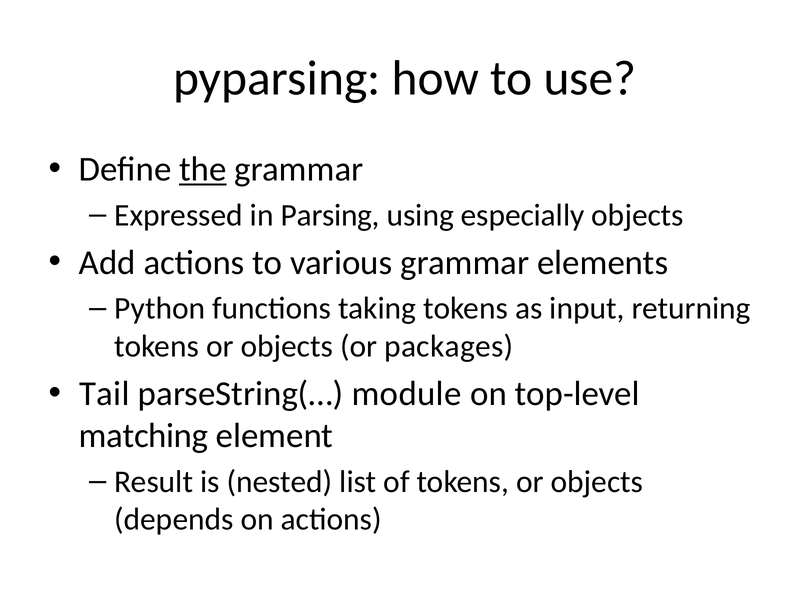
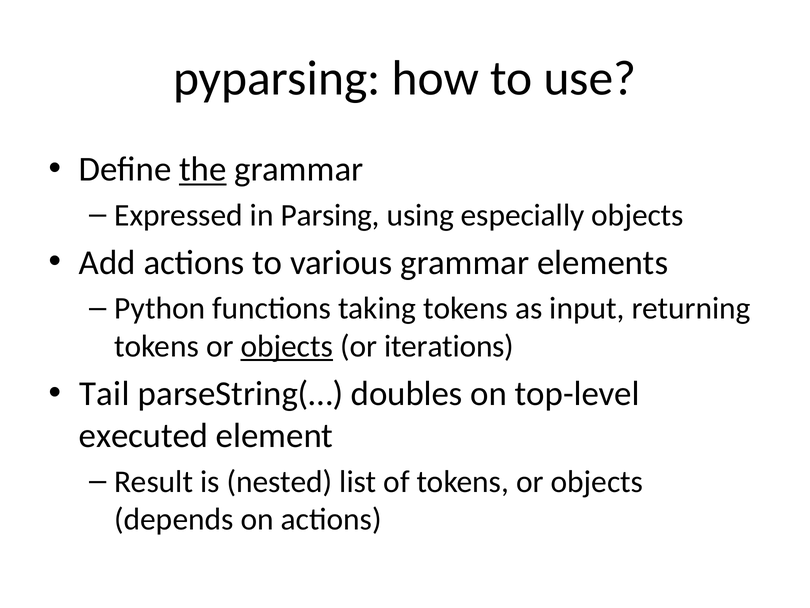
objects at (287, 346) underline: none -> present
packages: packages -> iterations
module: module -> doubles
matching: matching -> executed
